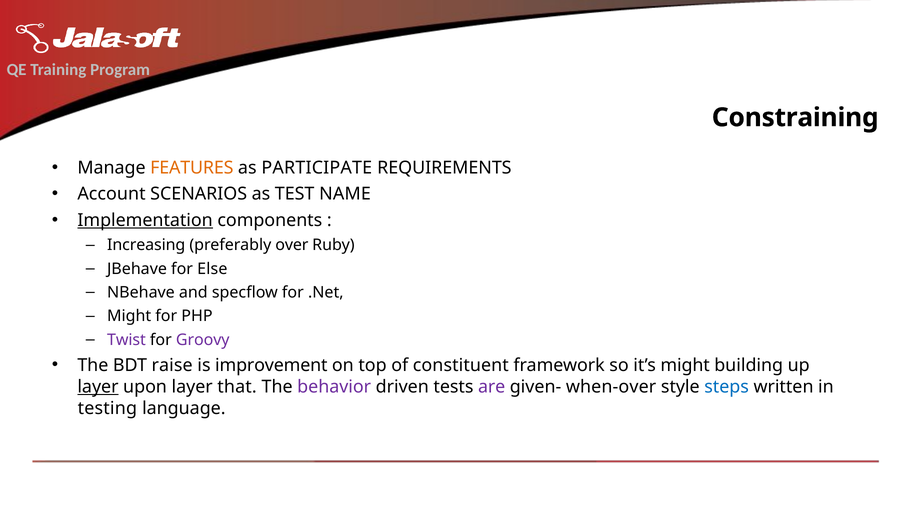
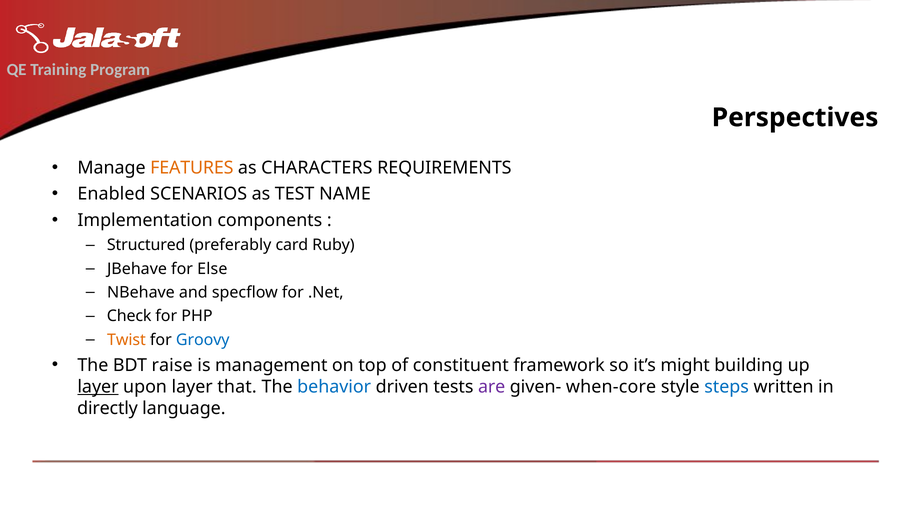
Constraining: Constraining -> Perspectives
PARTICIPATE: PARTICIPATE -> CHARACTERS
Account: Account -> Enabled
Implementation underline: present -> none
Increasing: Increasing -> Structured
over: over -> card
Might at (129, 317): Might -> Check
Twist colour: purple -> orange
Groovy colour: purple -> blue
improvement: improvement -> management
behavior colour: purple -> blue
when-over: when-over -> when-core
testing: testing -> directly
